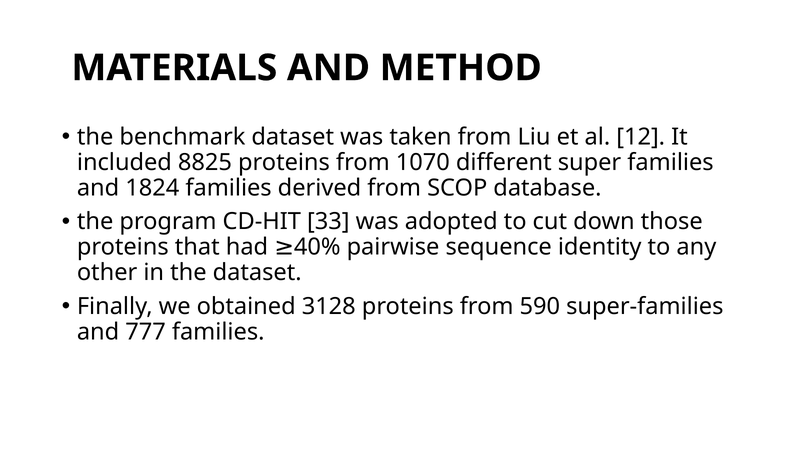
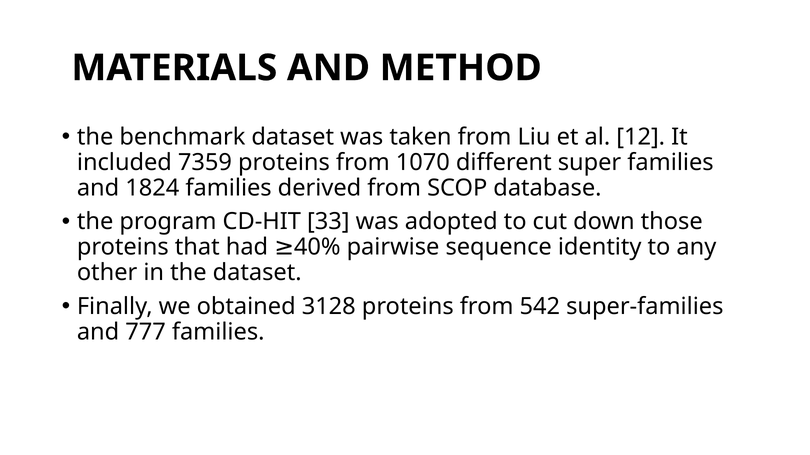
8825: 8825 -> 7359
590: 590 -> 542
